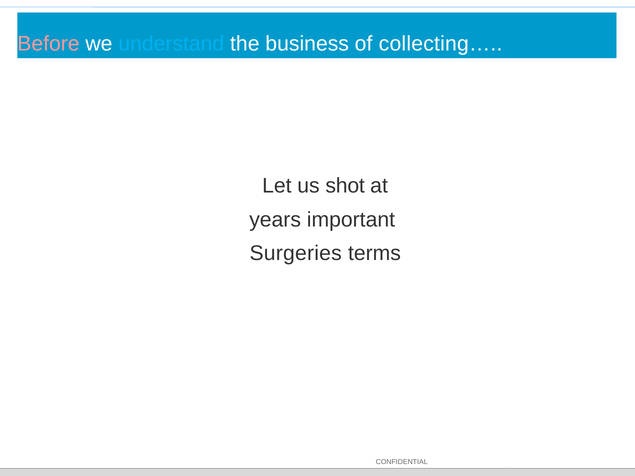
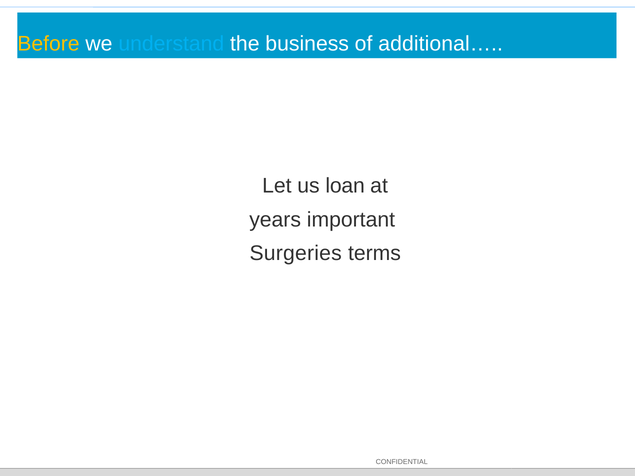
Before colour: pink -> yellow
collecting…: collecting… -> additional…
shot: shot -> loan
